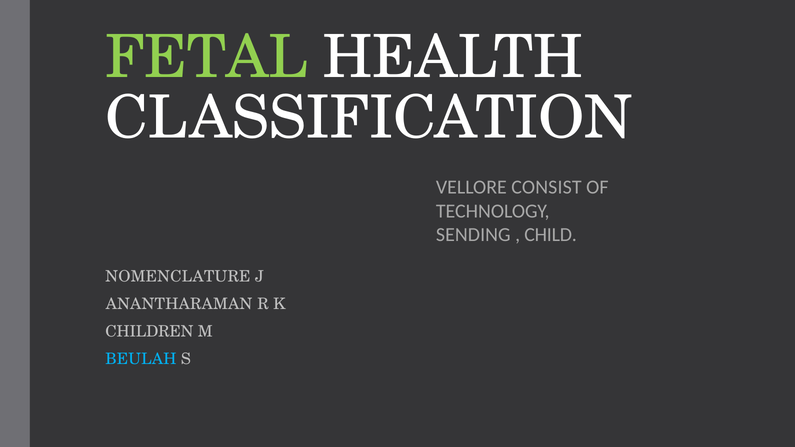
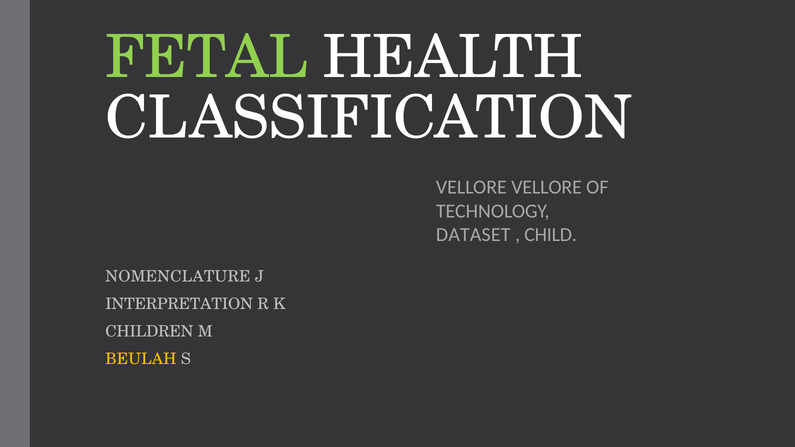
VELLORE CONSIST: CONSIST -> VELLORE
SENDING: SENDING -> DATASET
ANANTHARAMAN: ANANTHARAMAN -> INTERPRETATION
BEULAH colour: light blue -> yellow
